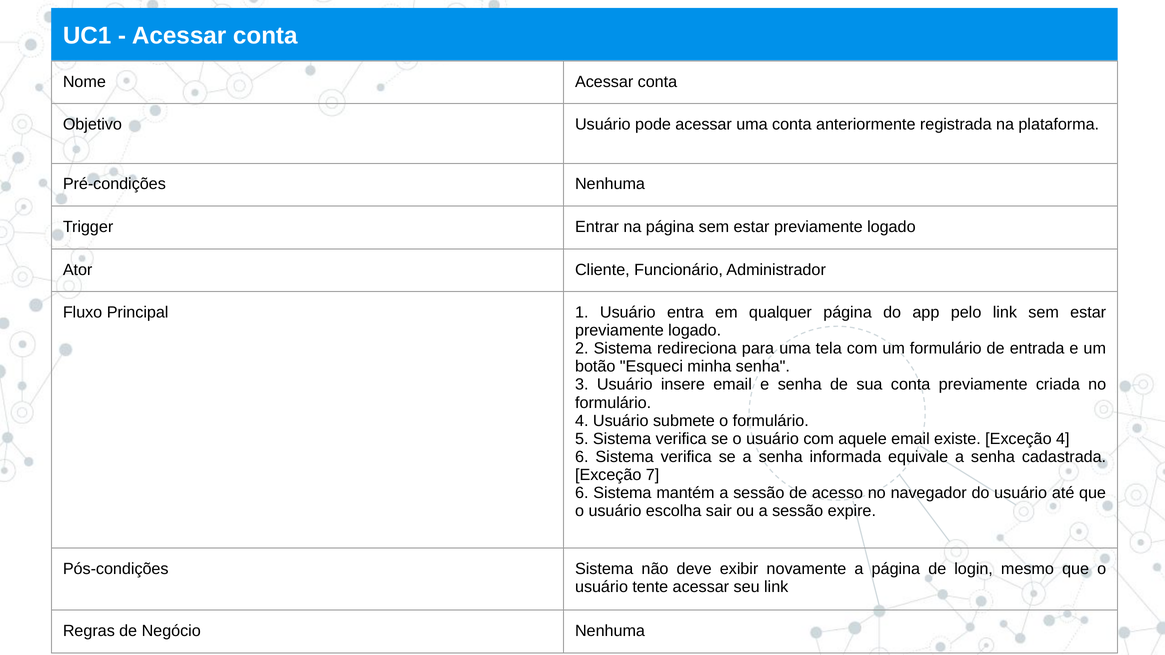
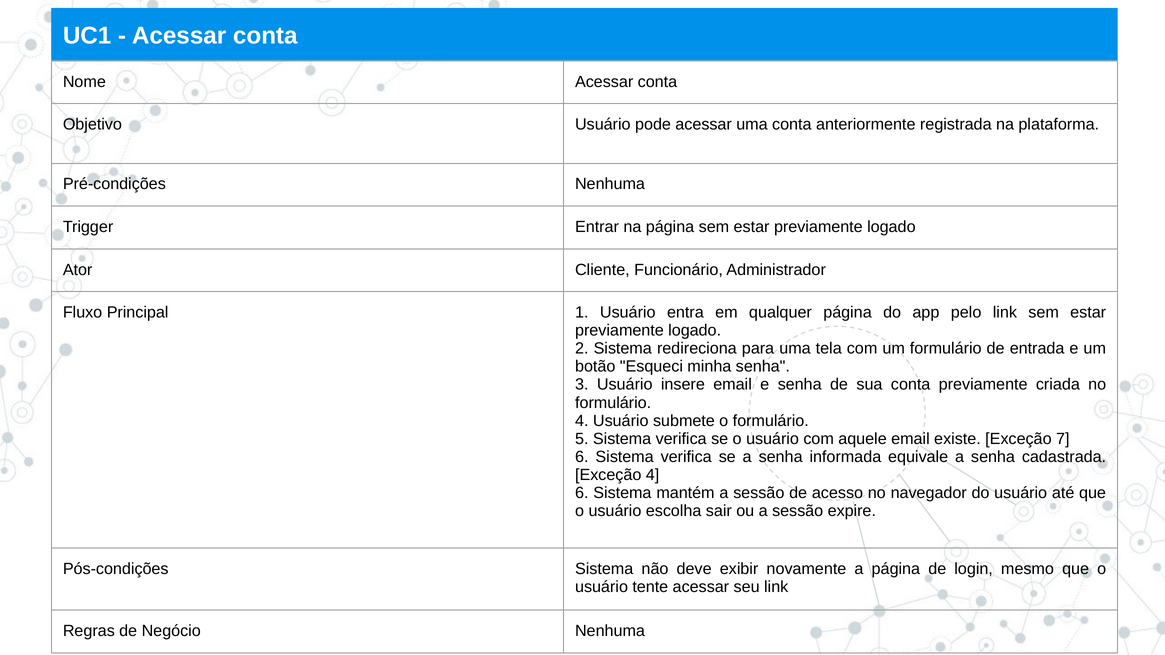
Exceção 4: 4 -> 7
Exceção 7: 7 -> 4
